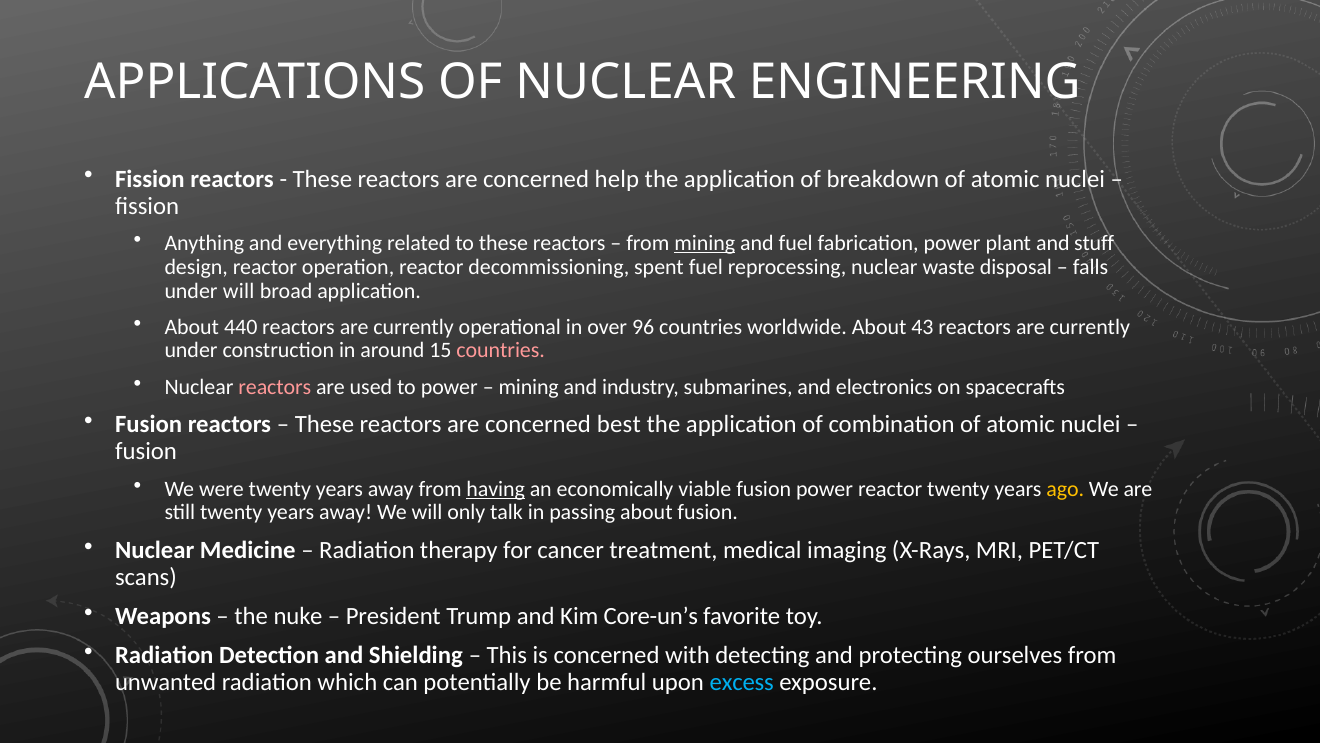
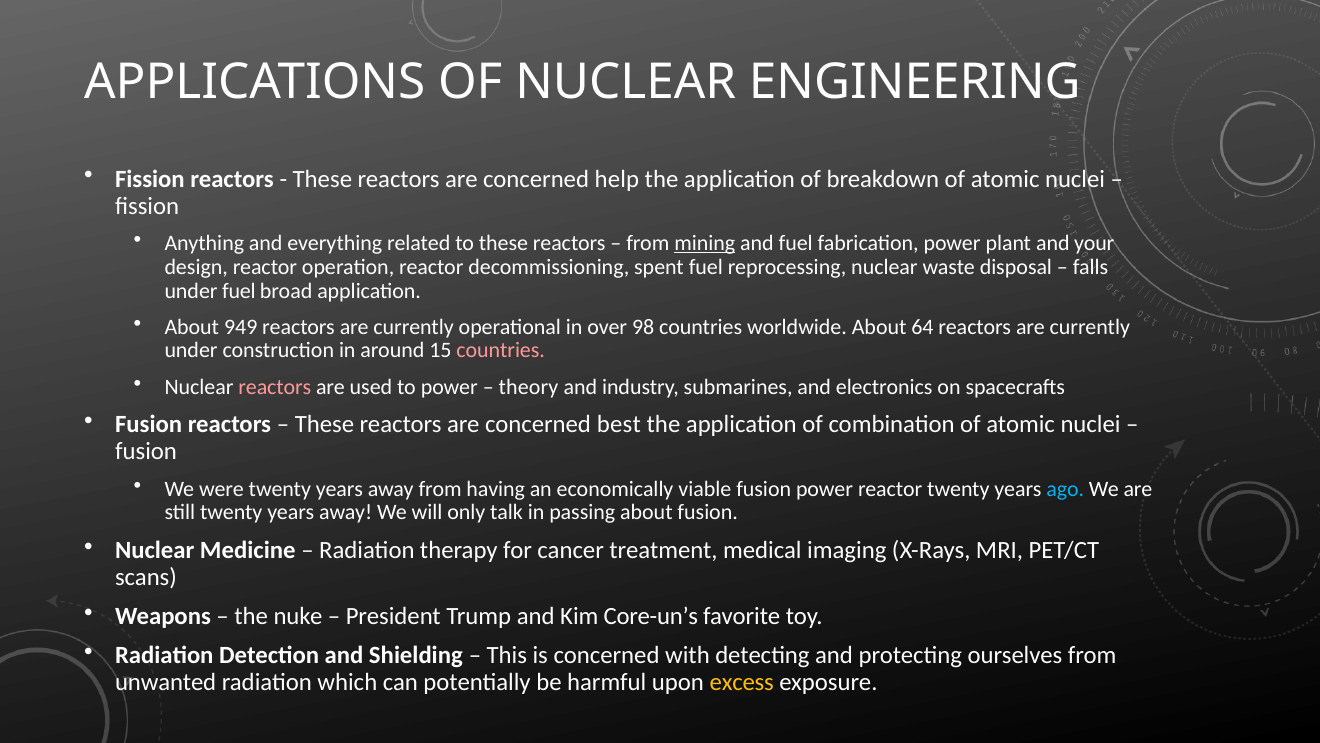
stuff: stuff -> your
under will: will -> fuel
440: 440 -> 949
96: 96 -> 98
43: 43 -> 64
mining at (529, 387): mining -> theory
having underline: present -> none
ago colour: yellow -> light blue
excess colour: light blue -> yellow
